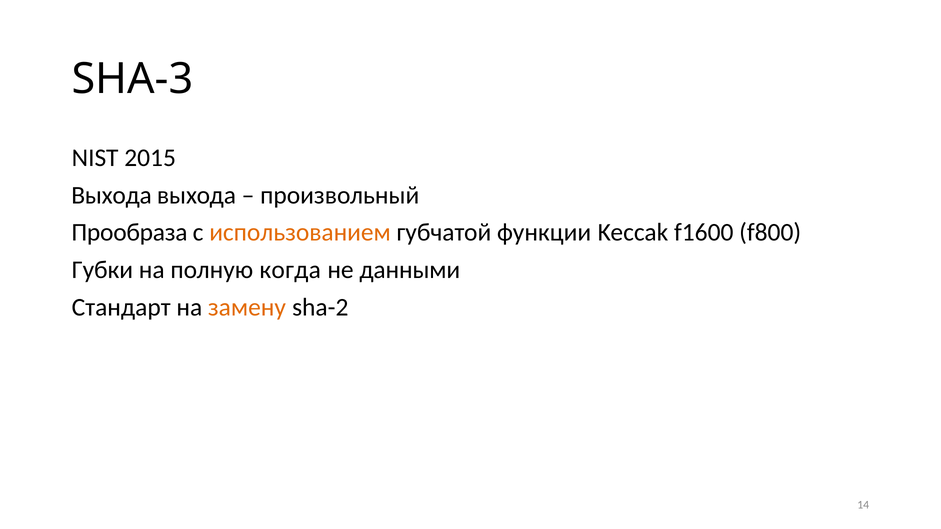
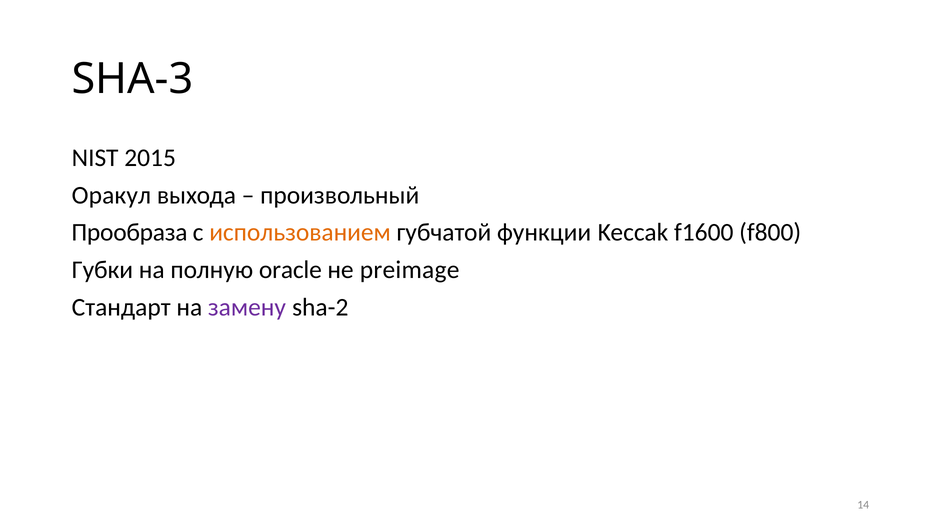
Выхода at (112, 195): Выхода -> Оракул
когда: когда -> oracle
данными: данными -> preimage
замену colour: orange -> purple
